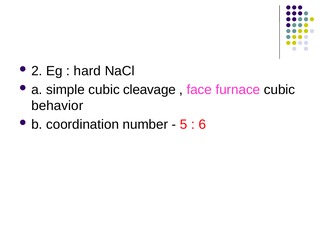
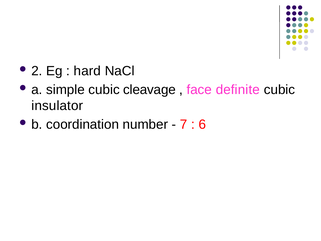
furnace: furnace -> definite
behavior: behavior -> insulator
5: 5 -> 7
